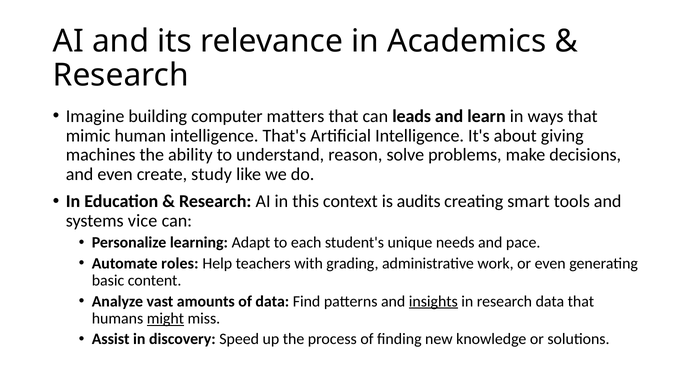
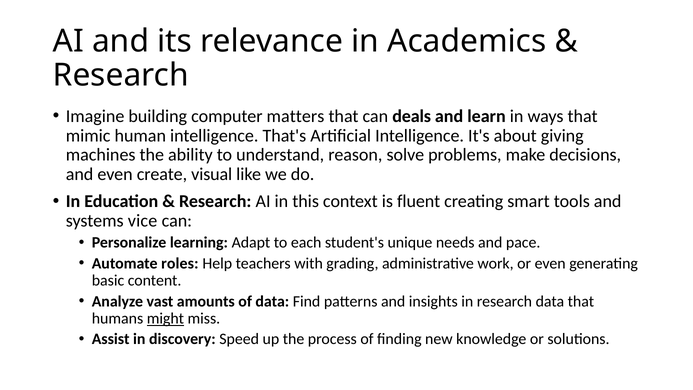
leads: leads -> deals
study: study -> visual
audits: audits -> fluent
insights underline: present -> none
